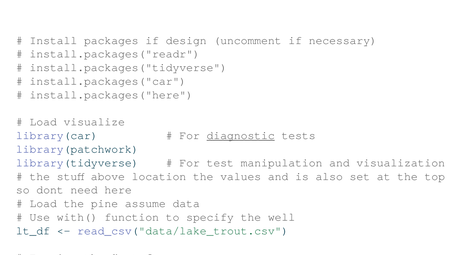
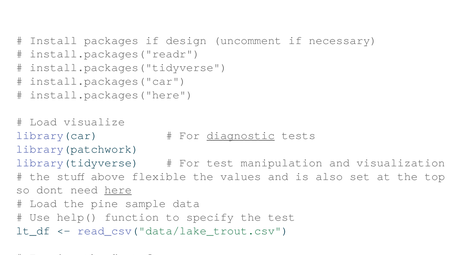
location: location -> flexible
here underline: none -> present
assume: assume -> sample
with(: with( -> help(
the well: well -> test
